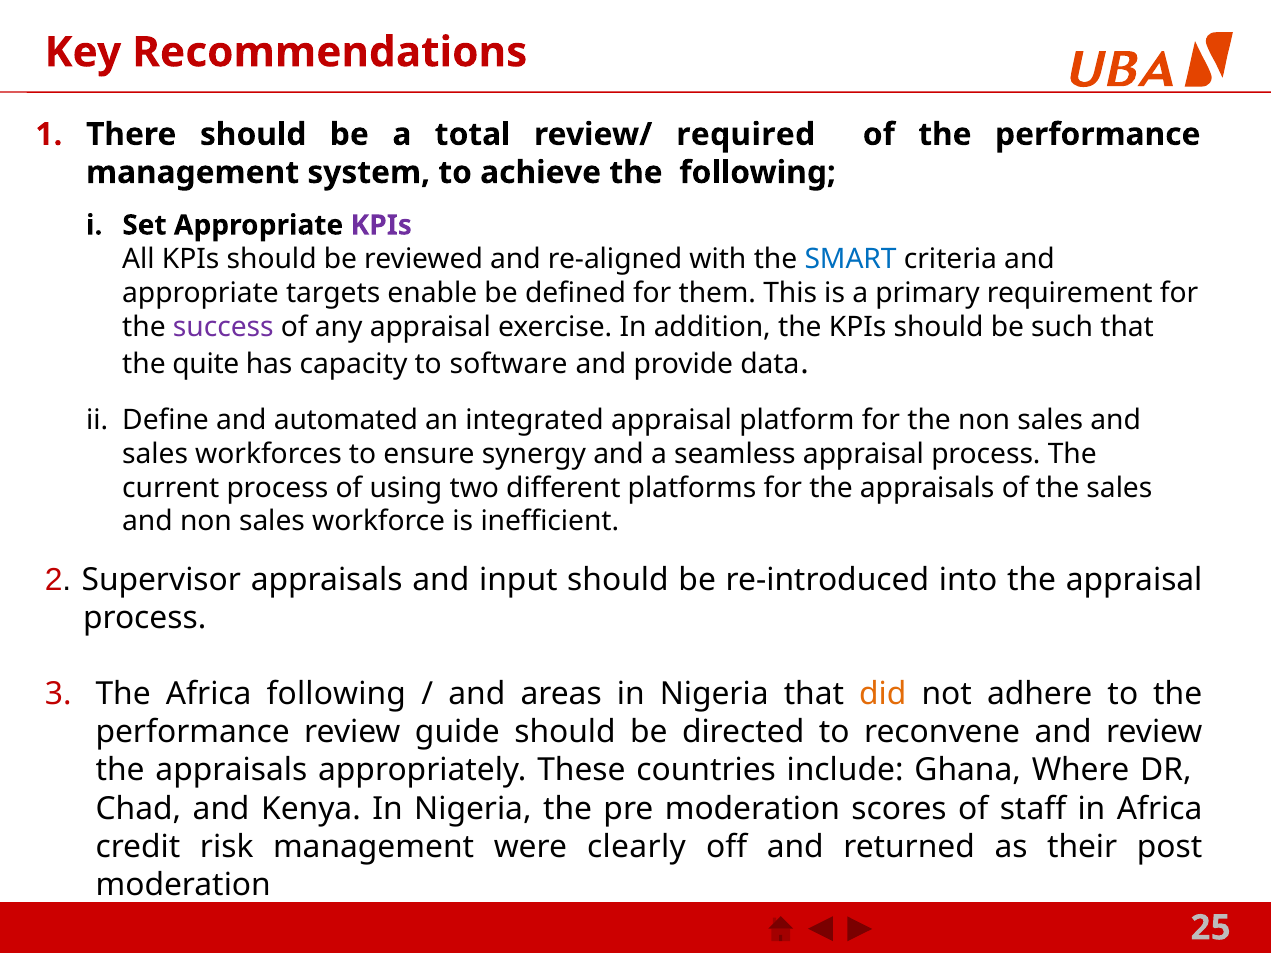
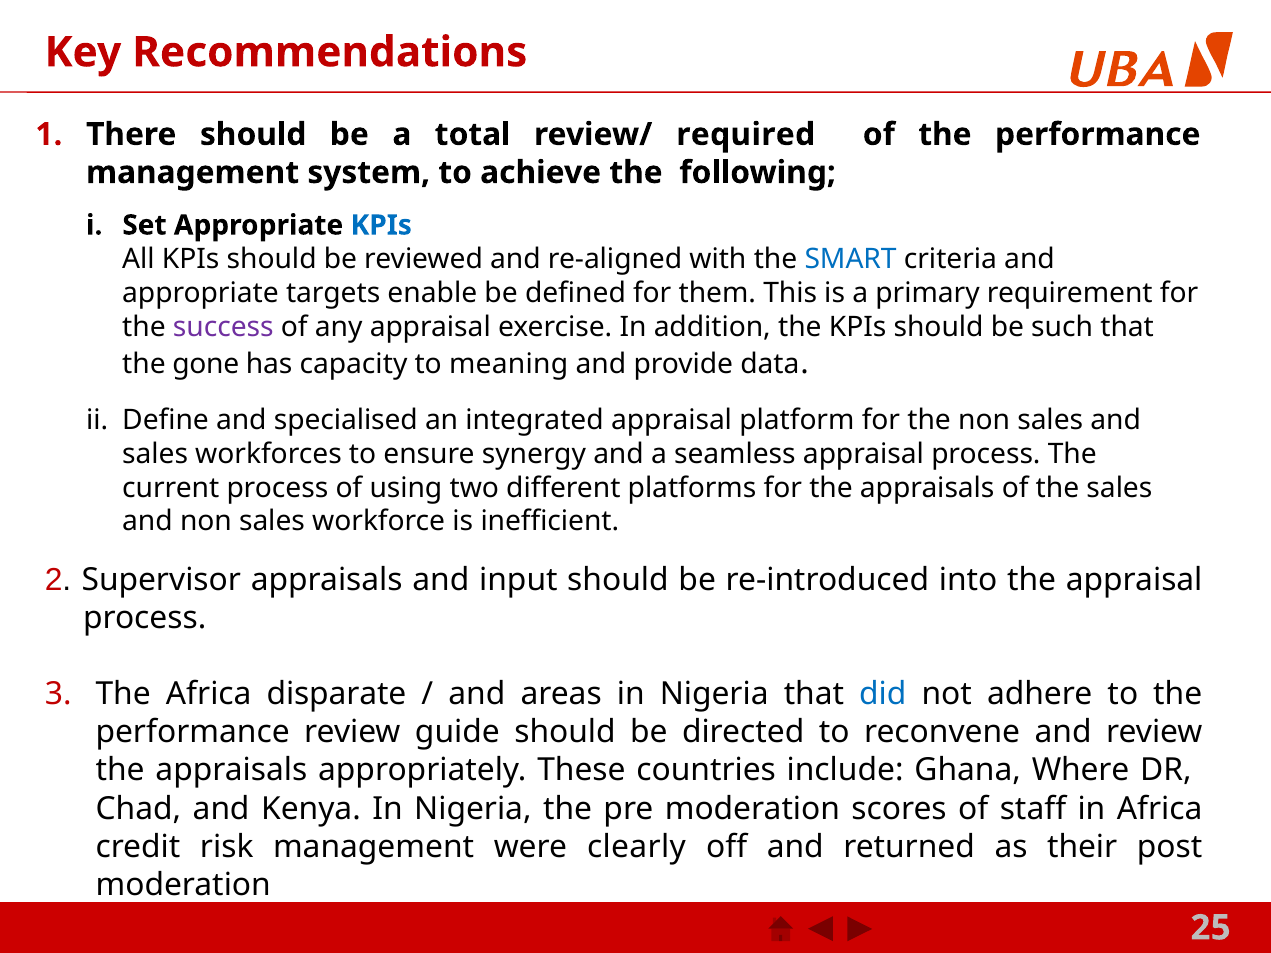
KPIs at (381, 225) colour: purple -> blue
quite: quite -> gone
software: software -> meaning
automated: automated -> specialised
Africa following: following -> disparate
did colour: orange -> blue
